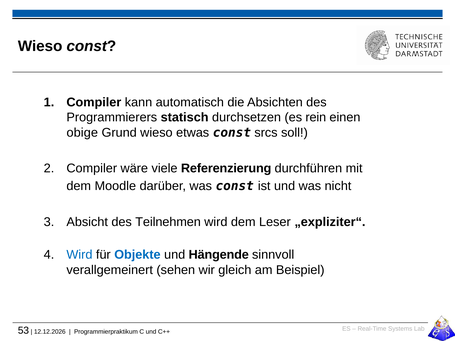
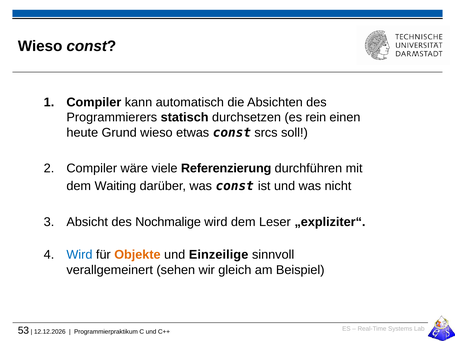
obige: obige -> heute
Moodle: Moodle -> Waiting
Teilnehmen: Teilnehmen -> Nochmalige
Objekte colour: blue -> orange
Hängende: Hängende -> Einzeilige
